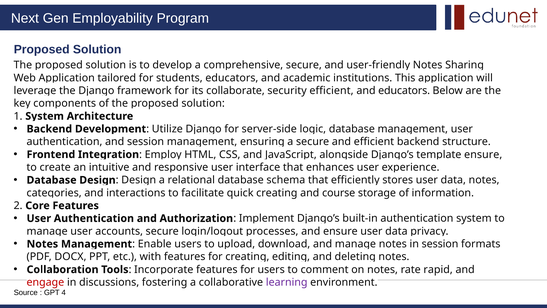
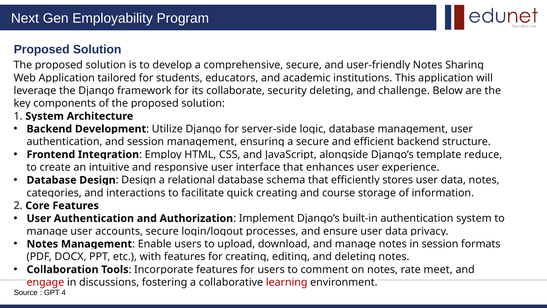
security efficient: efficient -> deleting
and educators: educators -> challenge
ensure at (483, 154): ensure -> reduce
rapid: rapid -> meet
learning colour: purple -> red
